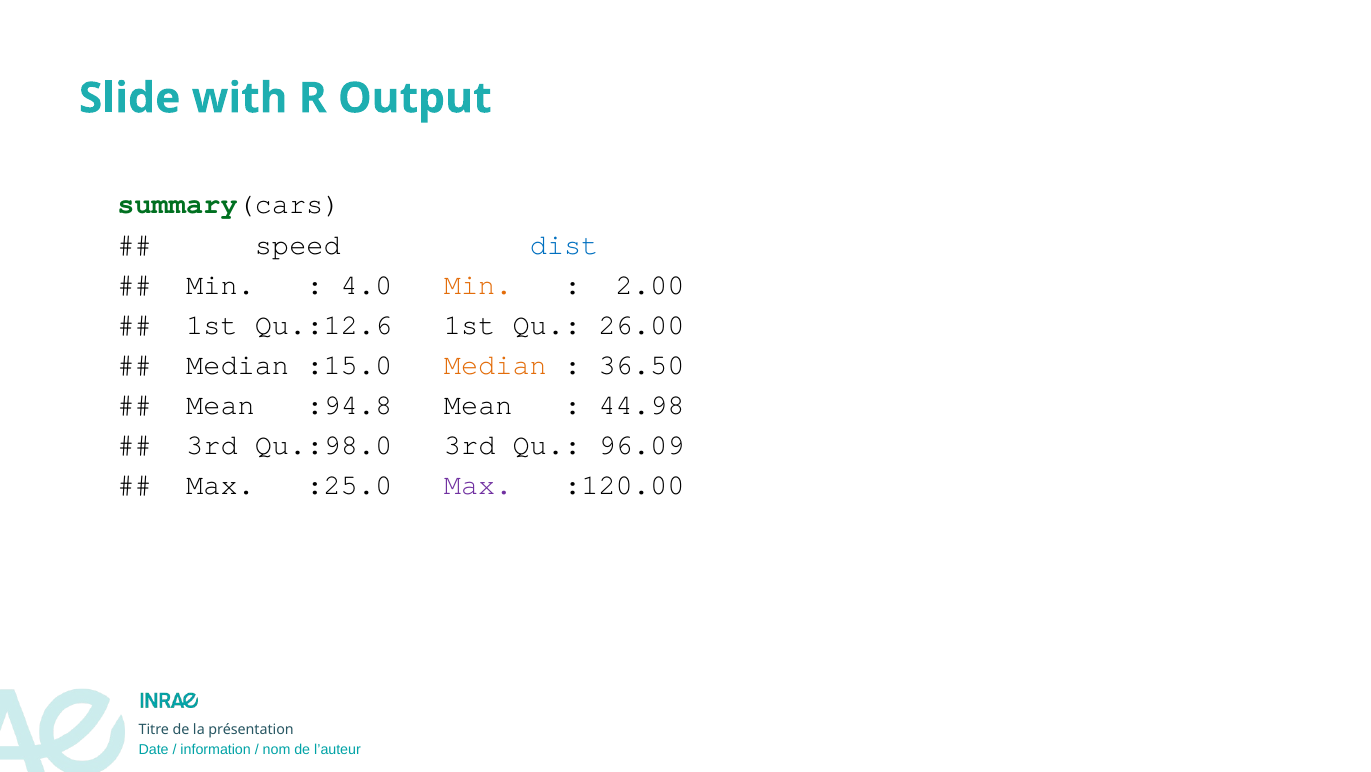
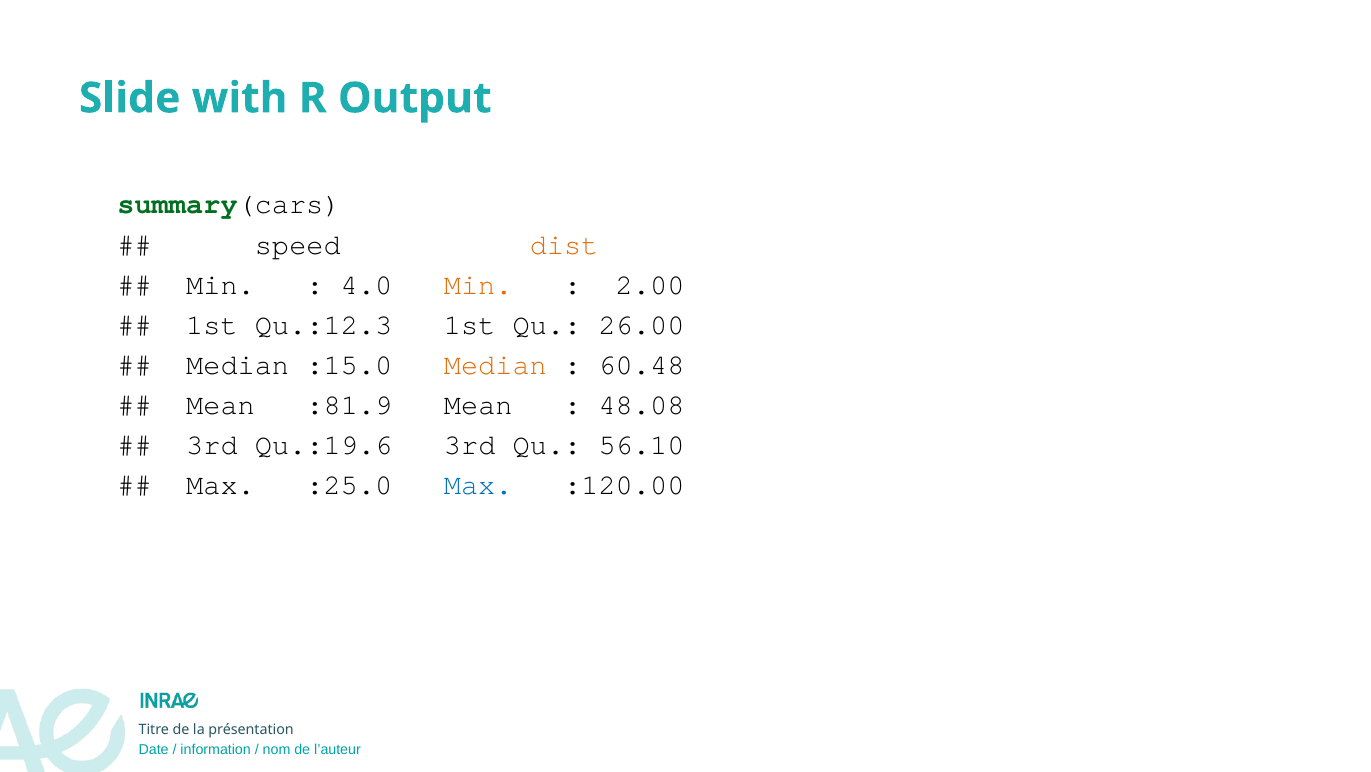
dist colour: blue -> orange
Qu.:12.6: Qu.:12.6 -> Qu.:12.3
36.50: 36.50 -> 60.48
:94.8: :94.8 -> :81.9
44.98: 44.98 -> 48.08
Qu.:98.0: Qu.:98.0 -> Qu.:19.6
96.09: 96.09 -> 56.10
Max at (478, 485) colour: purple -> blue
